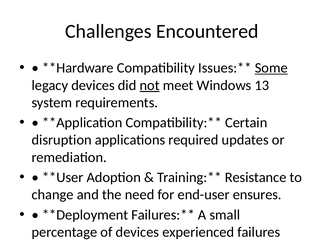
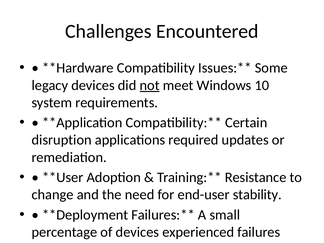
Some underline: present -> none
13: 13 -> 10
end-user ensures: ensures -> stability
